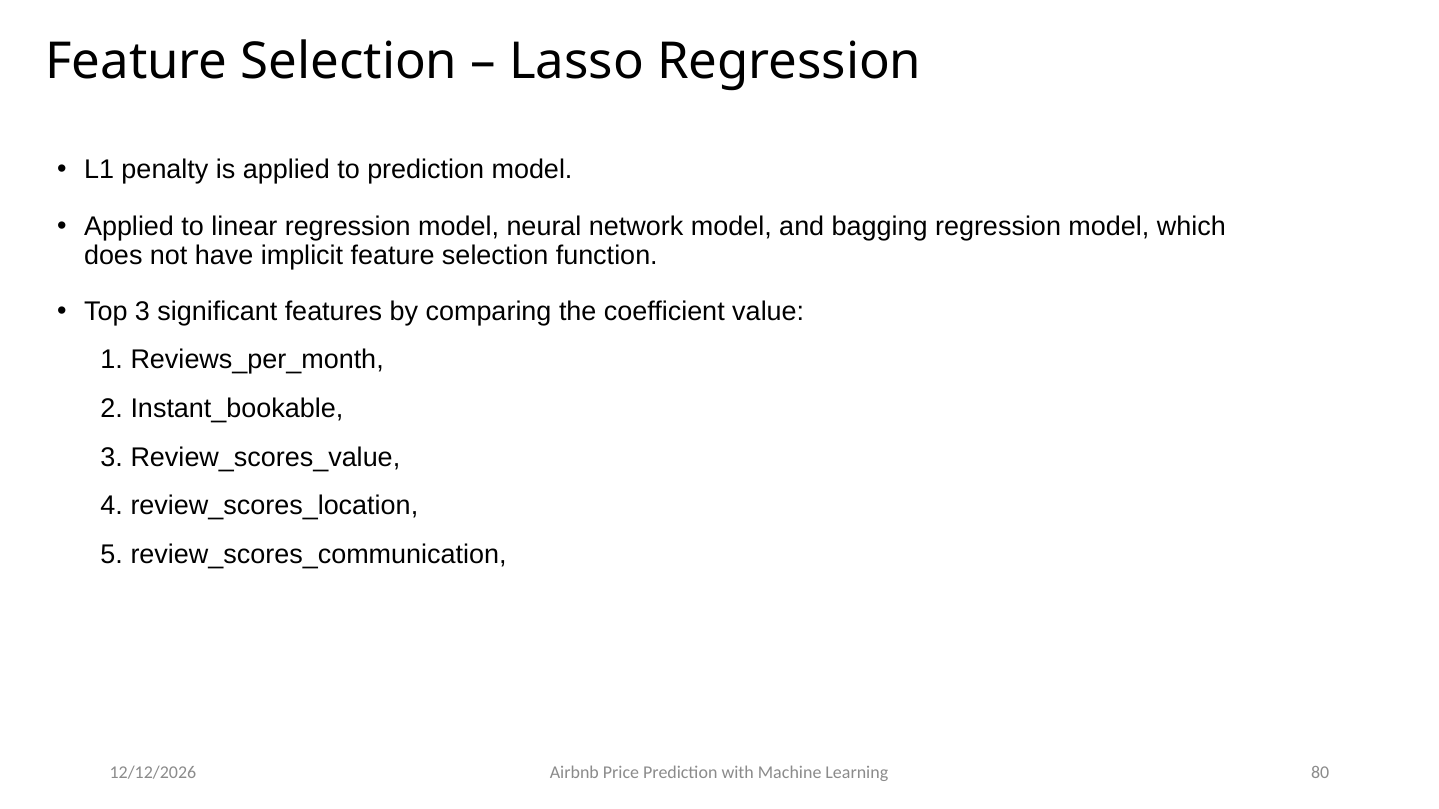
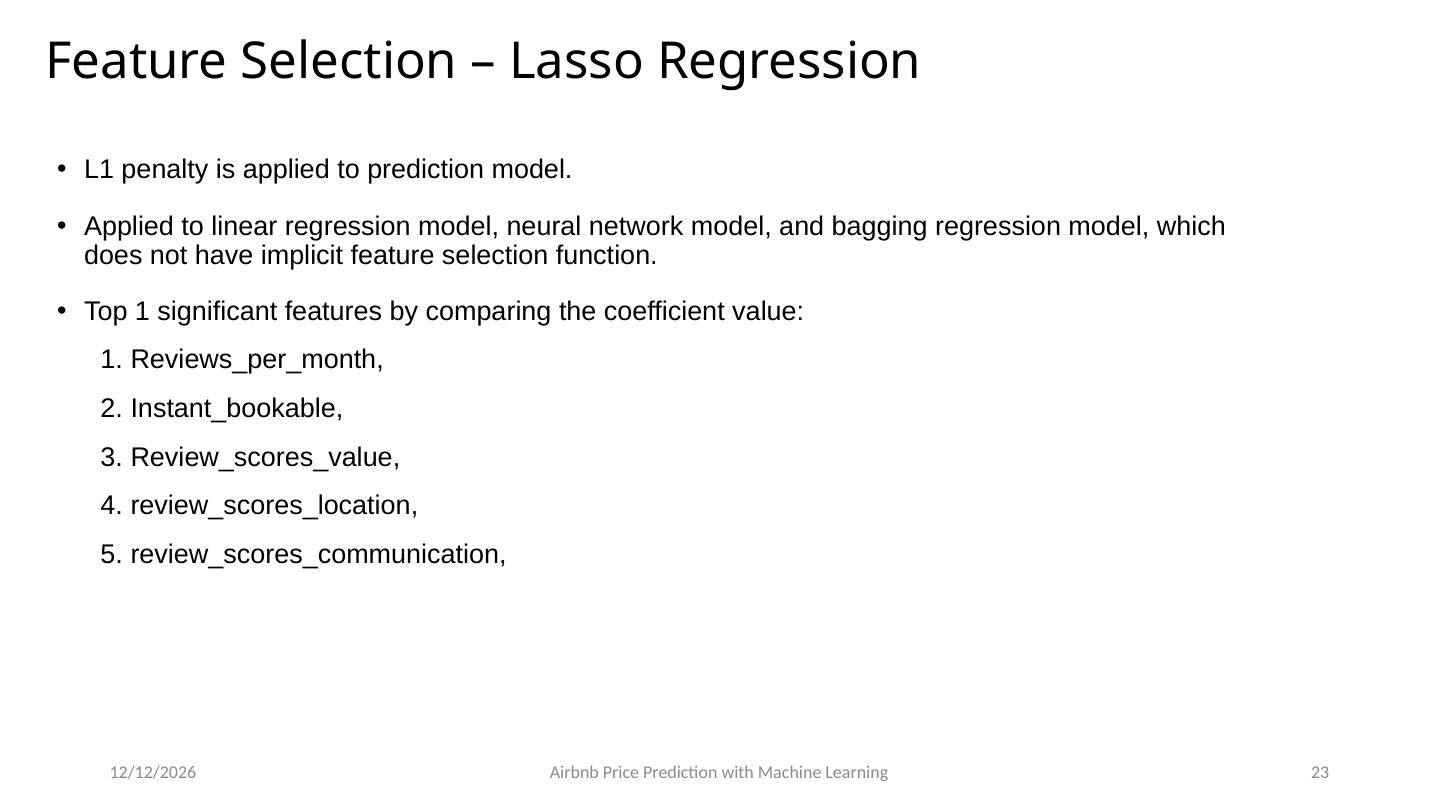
Top 3: 3 -> 1
80: 80 -> 23
